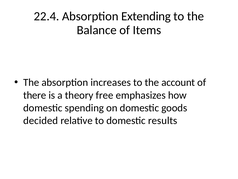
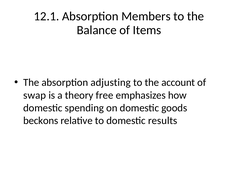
22.4: 22.4 -> 12.1
Extending: Extending -> Members
increases: increases -> adjusting
there: there -> swap
decided: decided -> beckons
